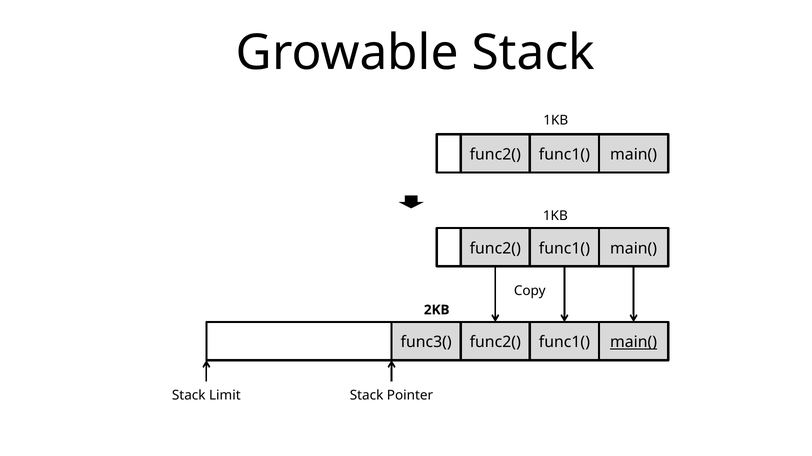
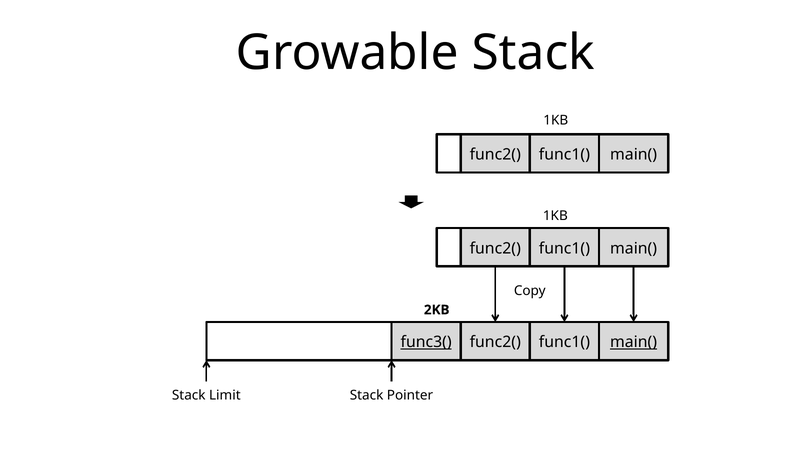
func3( underline: none -> present
